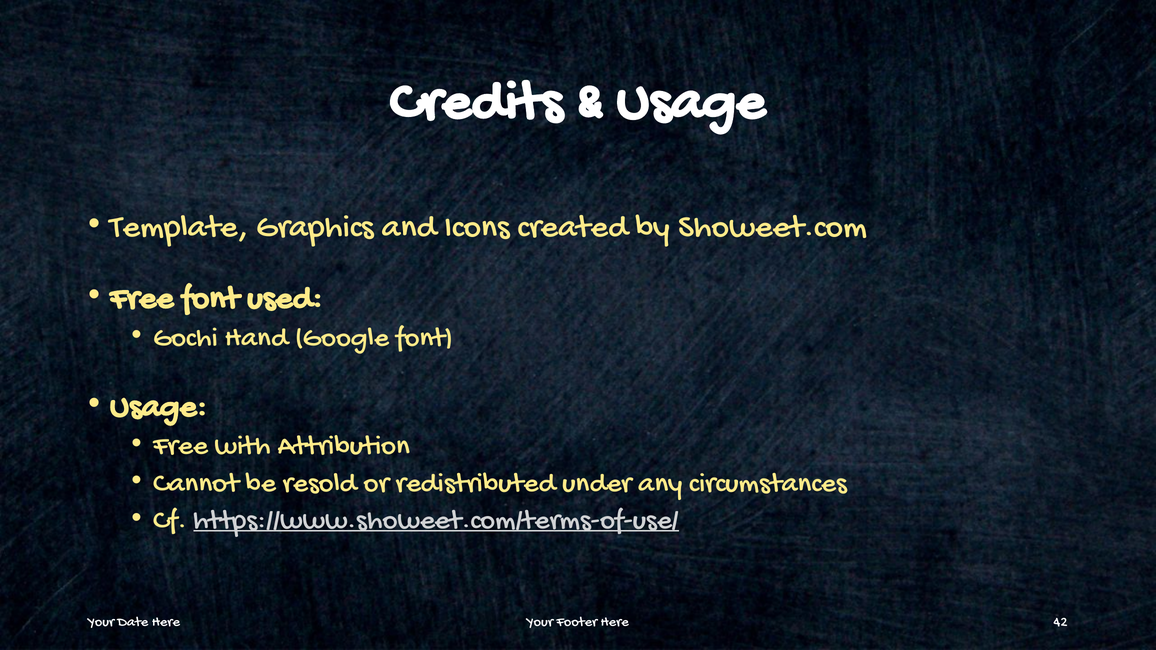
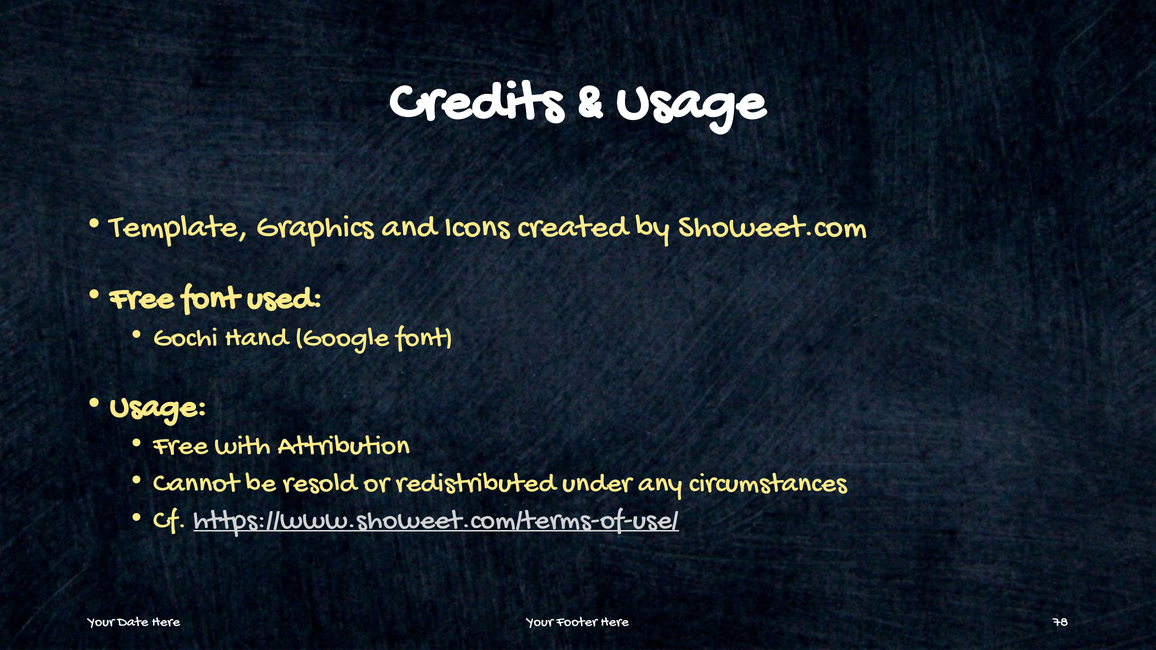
42: 42 -> 78
